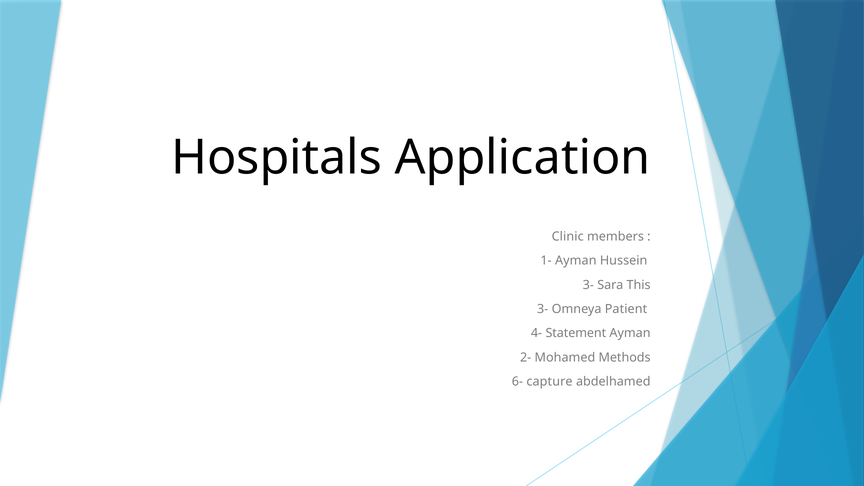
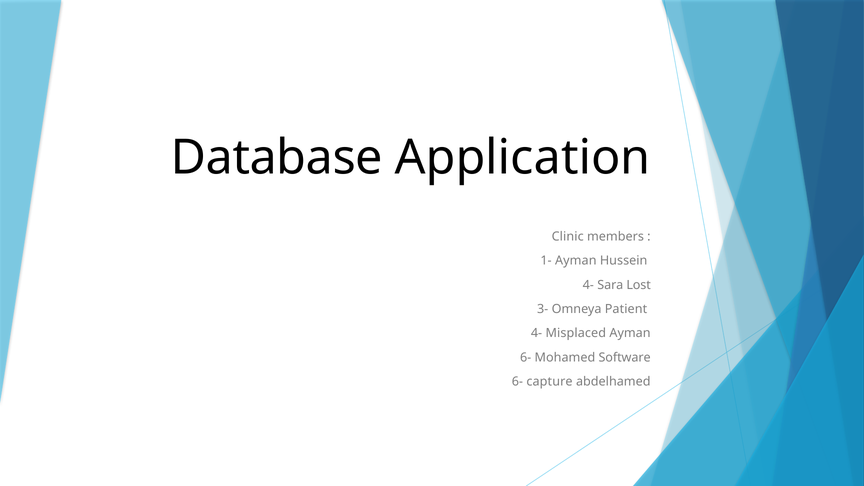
Hospitals: Hospitals -> Database
3- at (588, 285): 3- -> 4-
This: This -> Lost
Statement: Statement -> Misplaced
2- at (526, 357): 2- -> 6-
Methods: Methods -> Software
